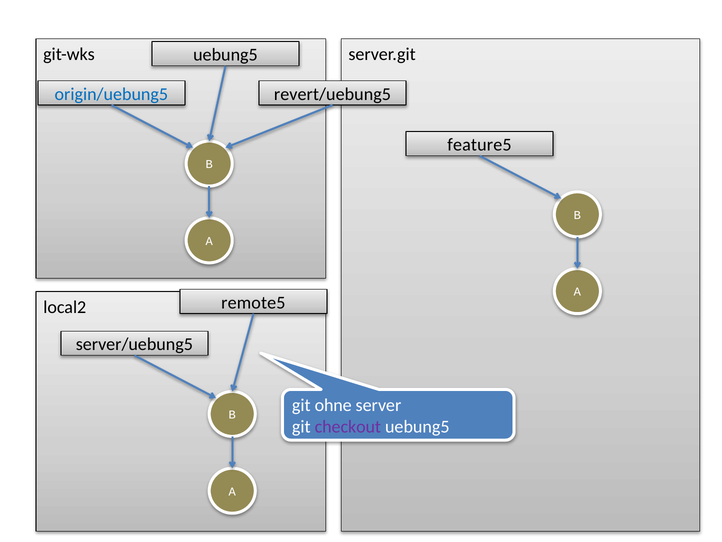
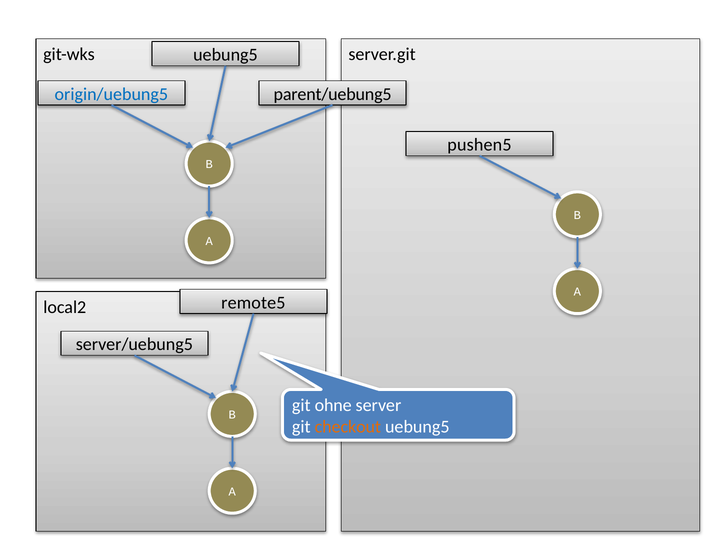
revert/uebung5: revert/uebung5 -> parent/uebung5
feature5: feature5 -> pushen5
checkout colour: purple -> orange
